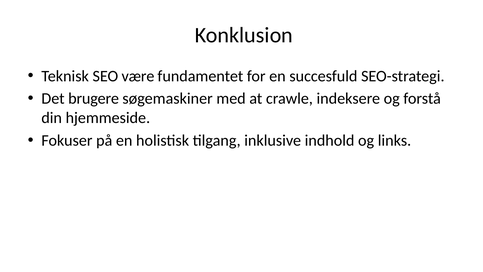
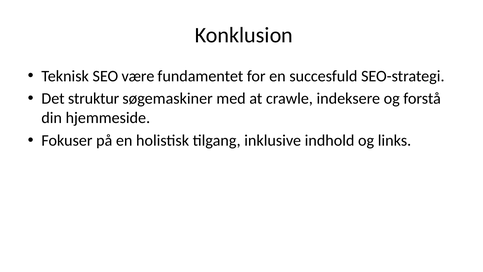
brugere: brugere -> struktur
